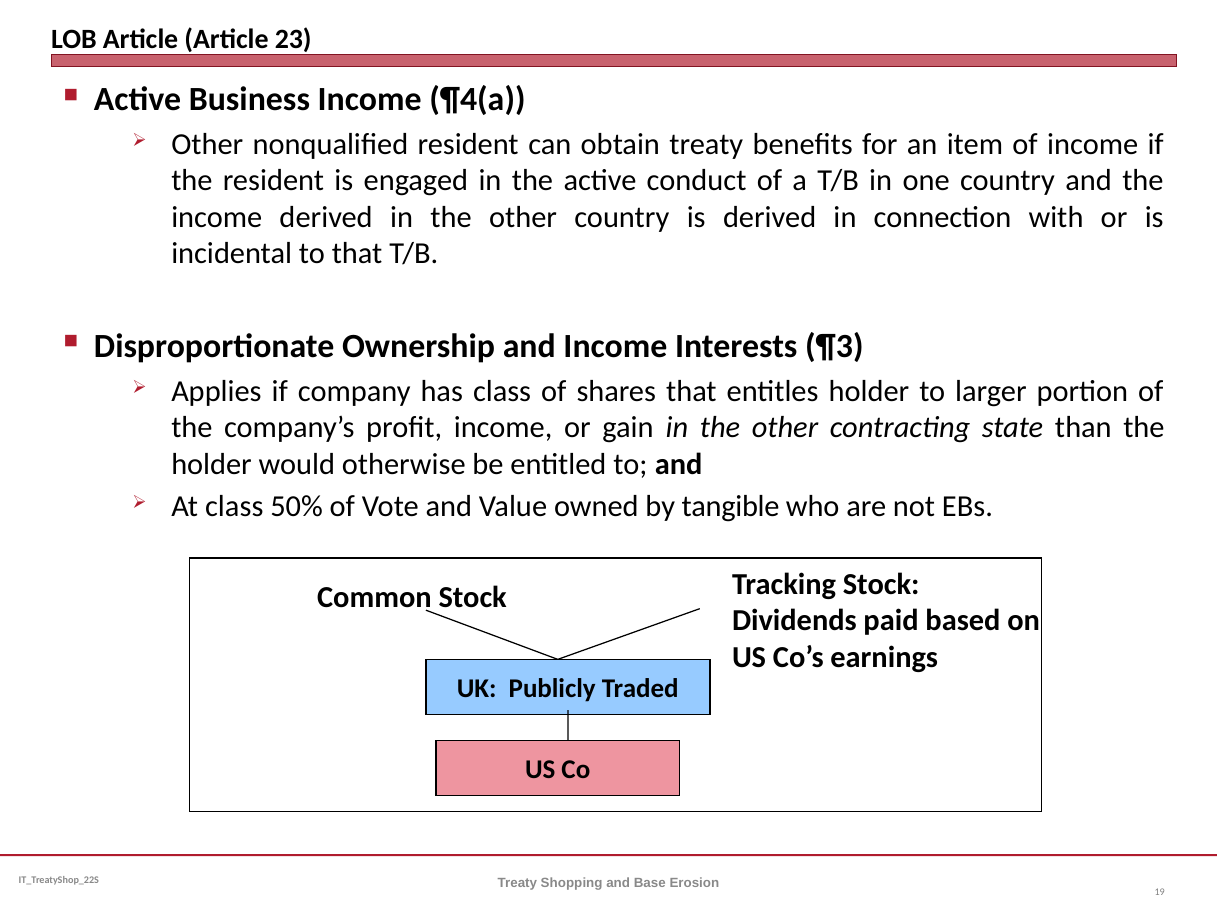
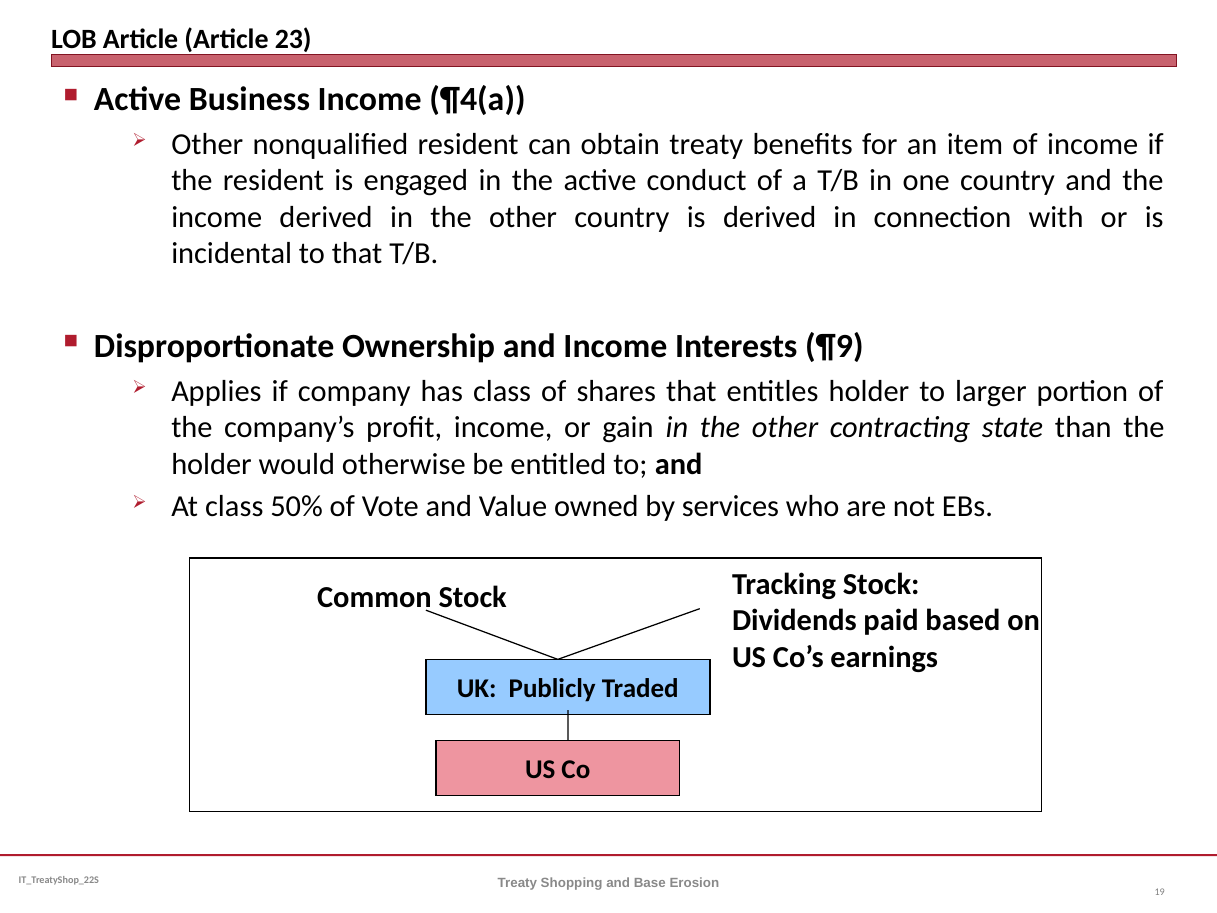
¶3: ¶3 -> ¶9
tangible: tangible -> services
